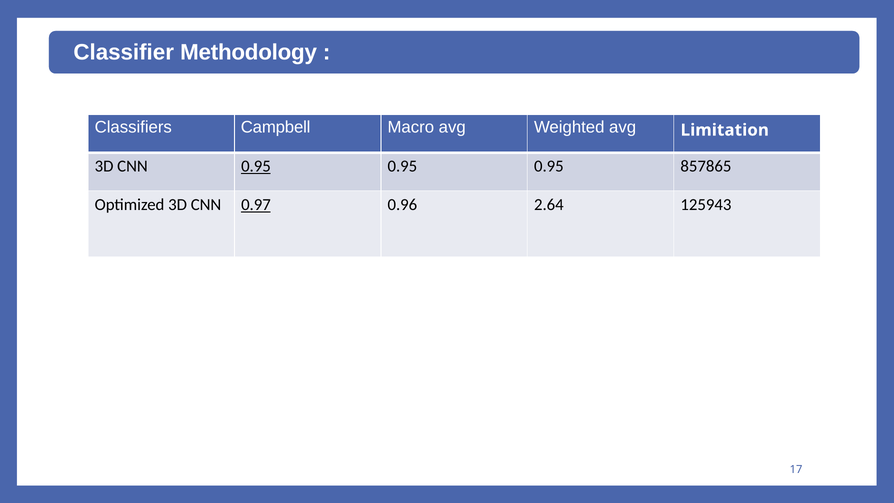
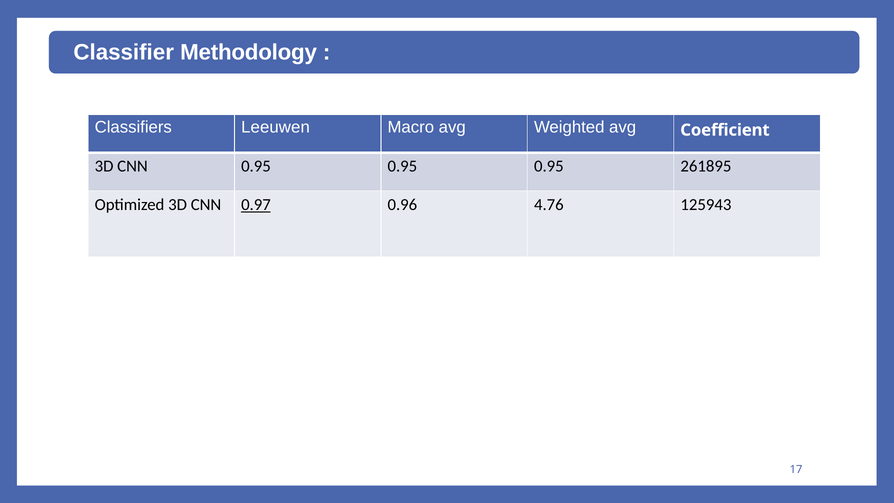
Campbell: Campbell -> Leeuwen
Limitation: Limitation -> Coefficient
0.95 at (256, 166) underline: present -> none
857865: 857865 -> 261895
2.64: 2.64 -> 4.76
